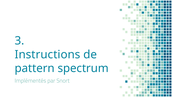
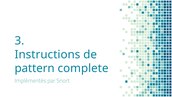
spectrum: spectrum -> complete
